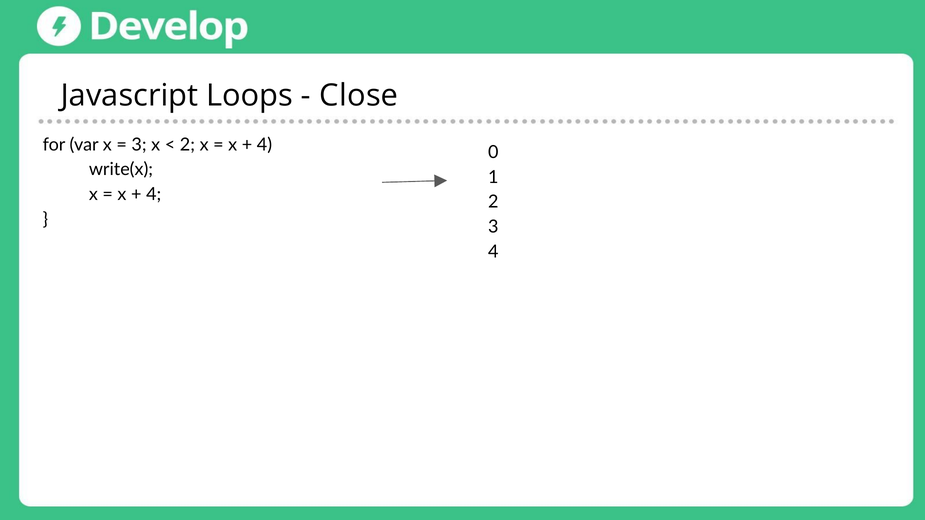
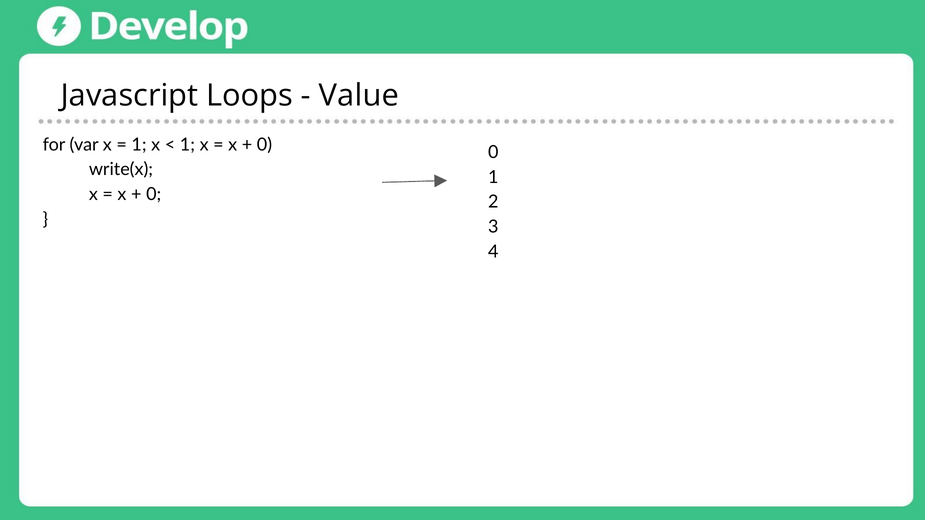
Close: Close -> Value
3 at (139, 145): 3 -> 1
2 at (187, 145): 2 -> 1
4 at (264, 145): 4 -> 0
4 at (154, 194): 4 -> 0
